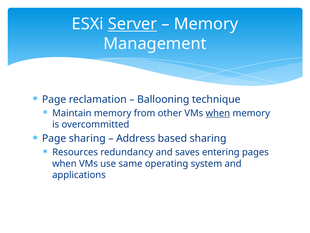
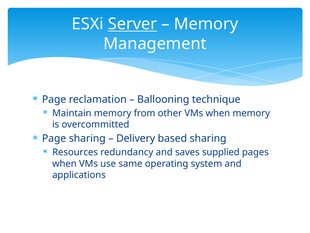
when at (218, 113) underline: present -> none
Address: Address -> Delivery
entering: entering -> supplied
